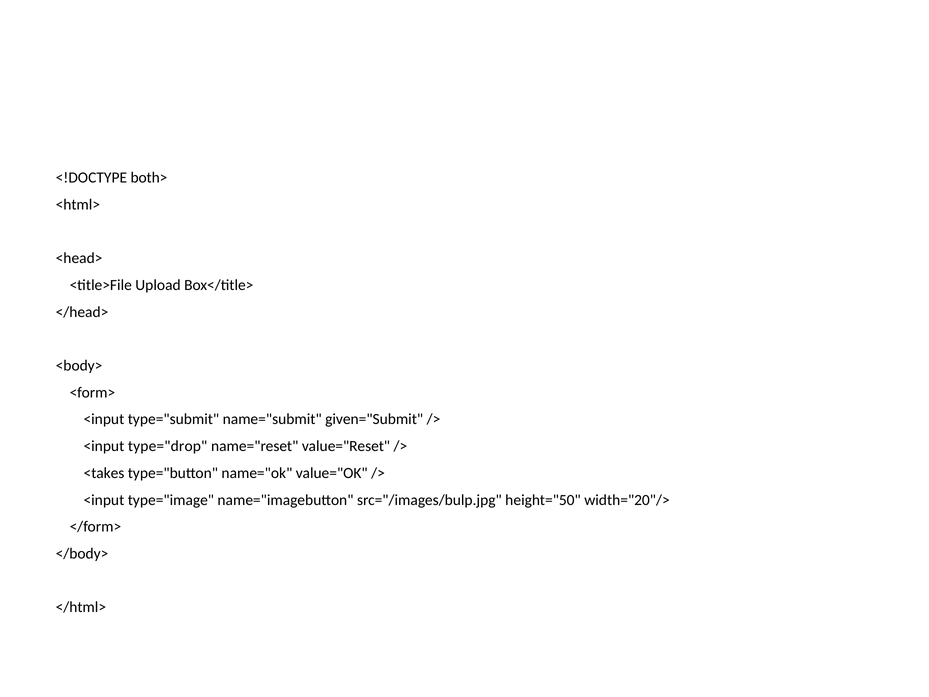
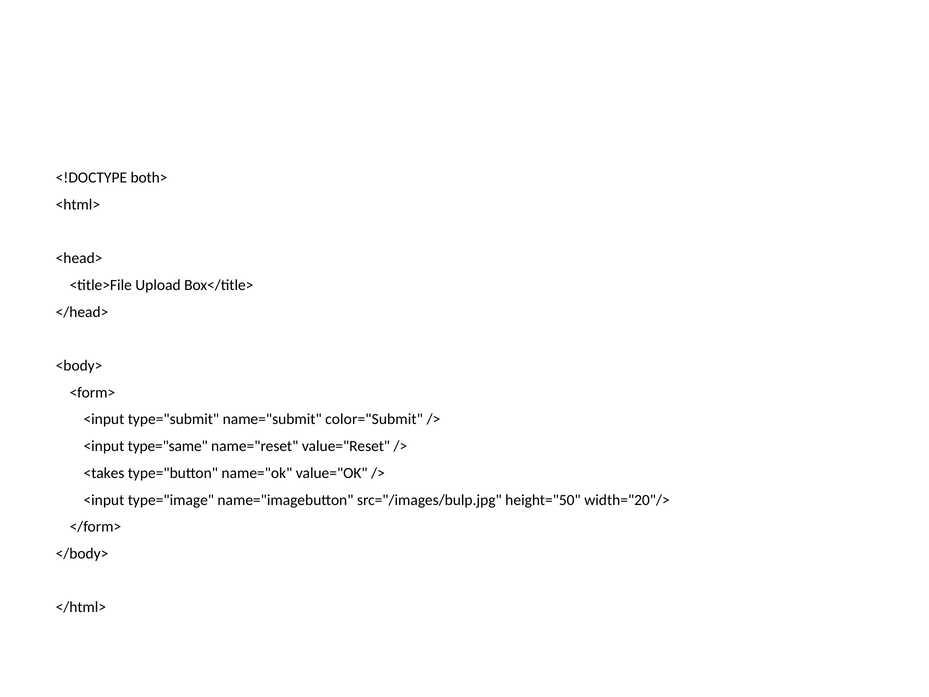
given="Submit: given="Submit -> color="Submit
type="drop: type="drop -> type="same
